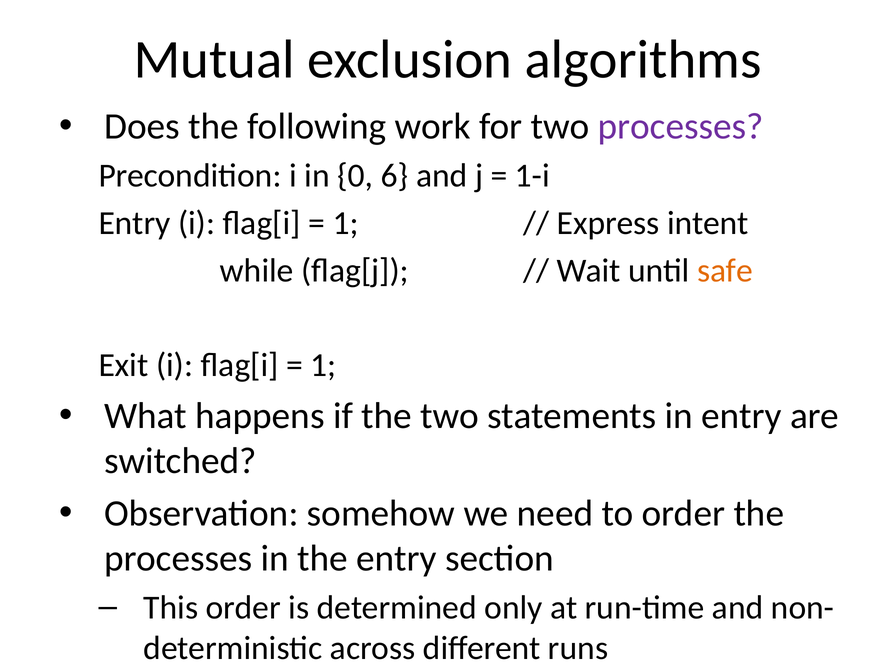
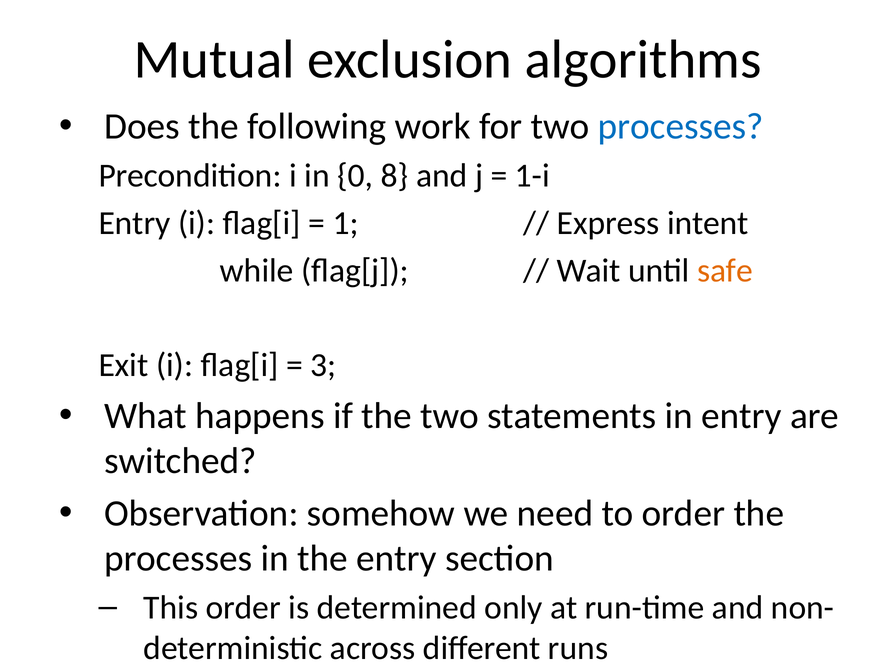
processes at (681, 127) colour: purple -> blue
6: 6 -> 8
1 at (323, 365): 1 -> 3
